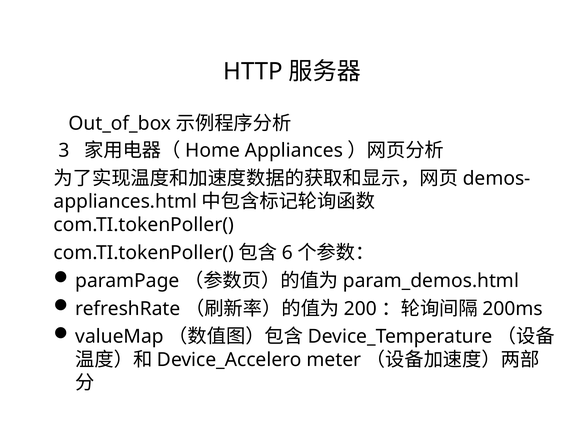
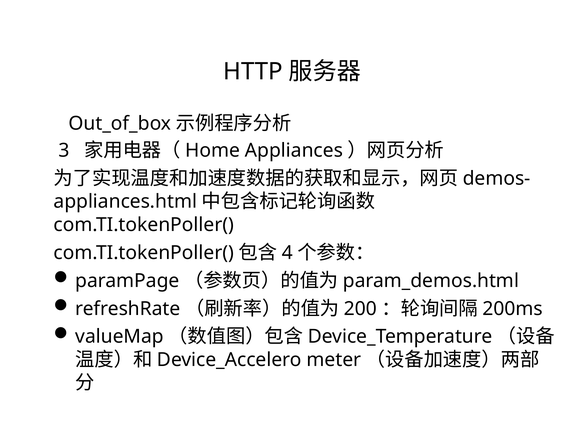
6: 6 -> 4
